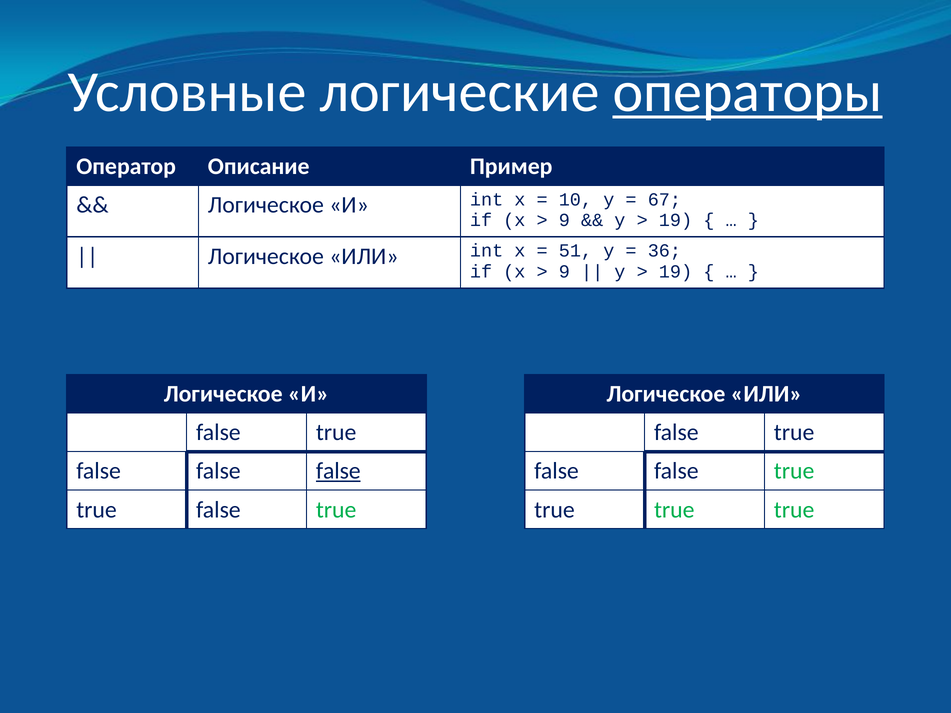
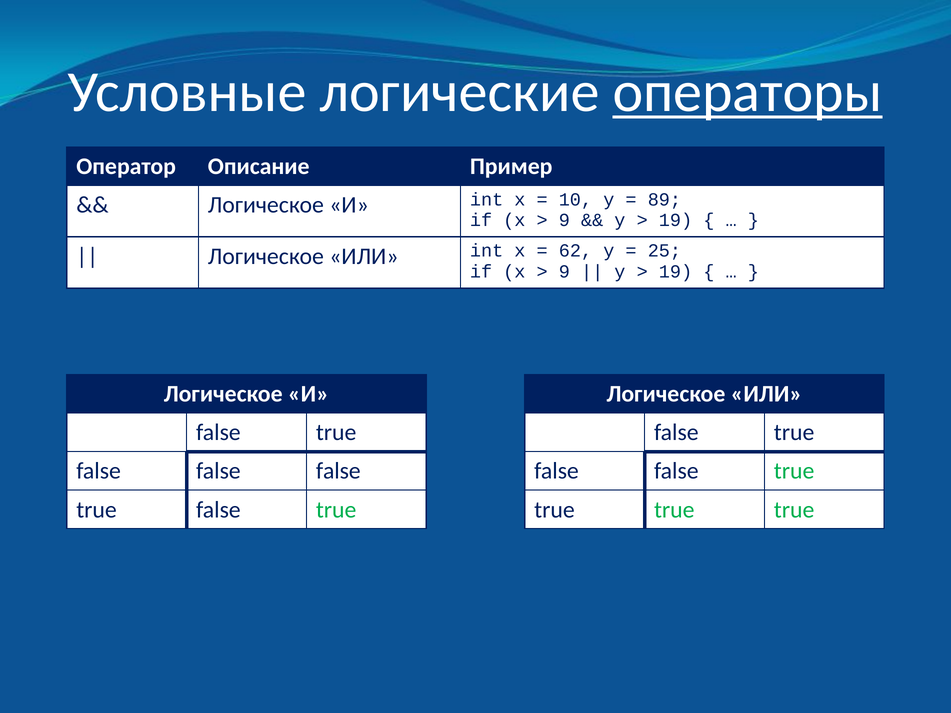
67: 67 -> 89
51: 51 -> 62
36: 36 -> 25
false at (338, 471) underline: present -> none
